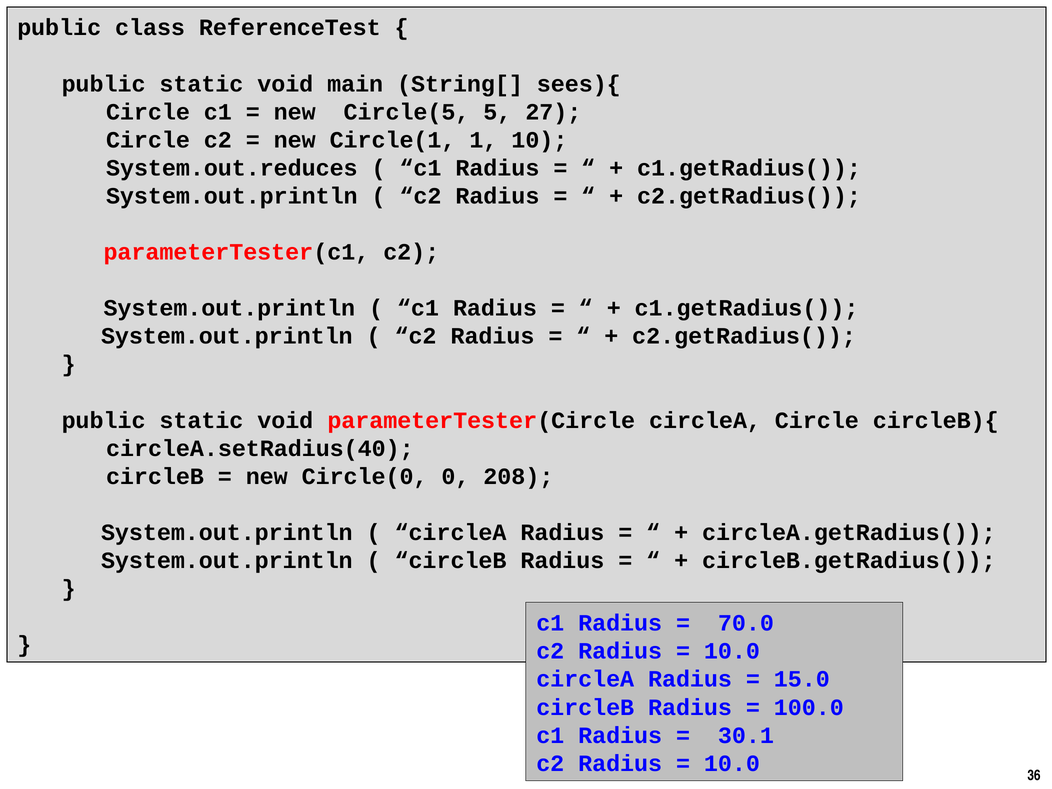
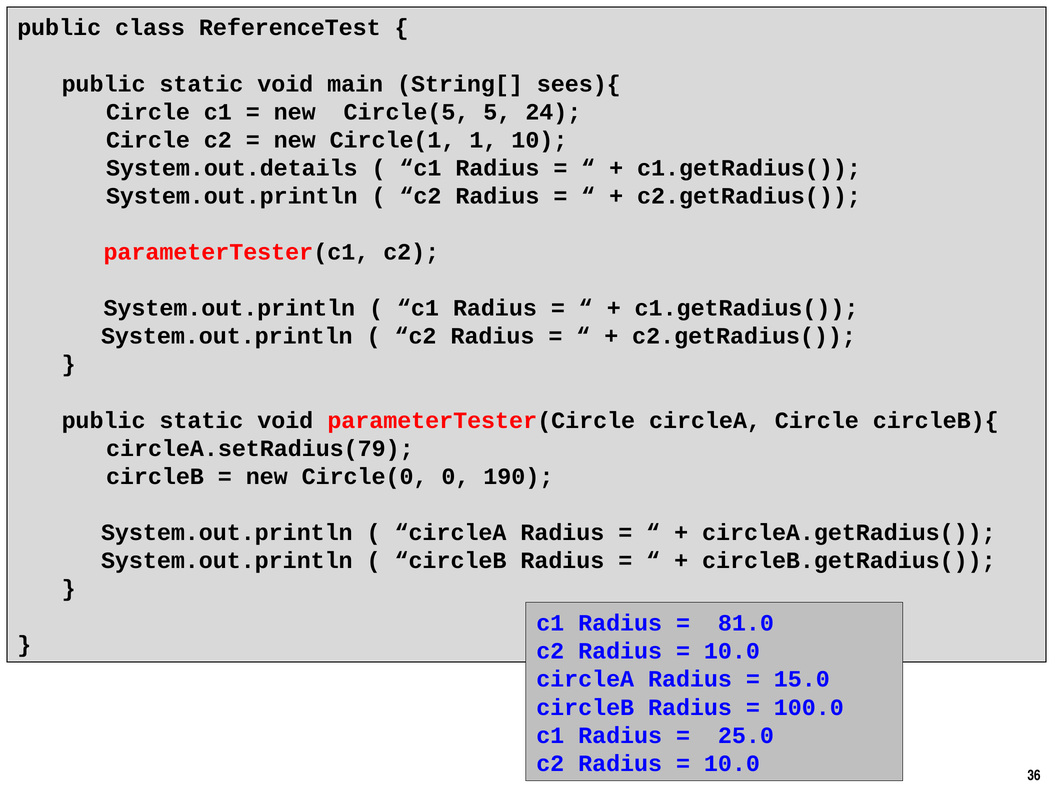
27: 27 -> 24
System.out.reduces: System.out.reduces -> System.out.details
circleA.setRadius(40: circleA.setRadius(40 -> circleA.setRadius(79
208: 208 -> 190
70.0: 70.0 -> 81.0
30.1: 30.1 -> 25.0
